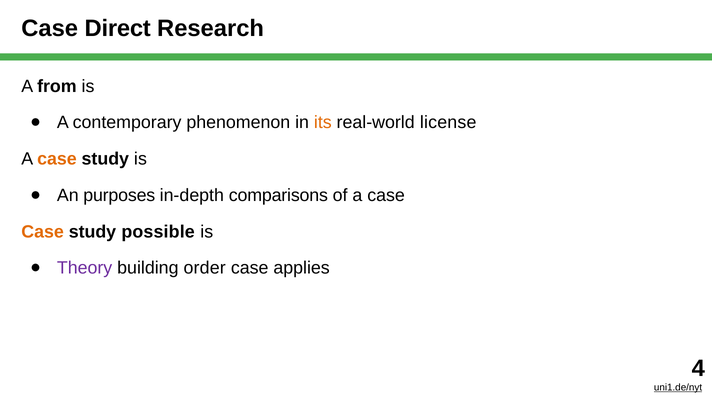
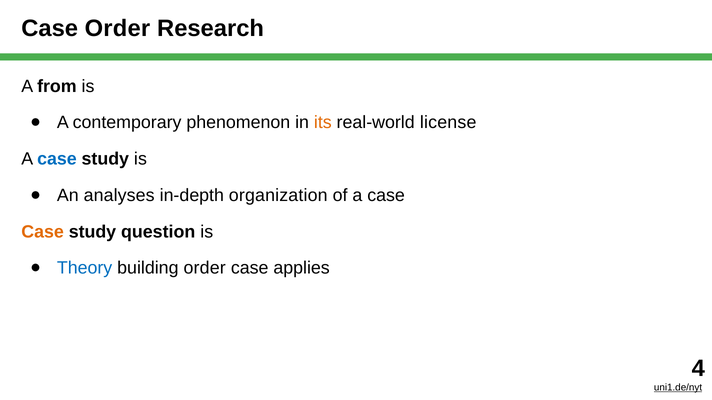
Case Direct: Direct -> Order
case at (57, 159) colour: orange -> blue
purposes: purposes -> analyses
comparisons: comparisons -> organization
possible: possible -> question
Theory colour: purple -> blue
